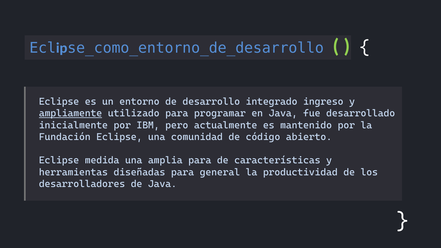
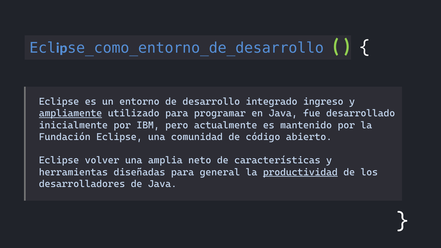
medida: medida -> volver
amplia para: para -> neto
productividad underline: none -> present
